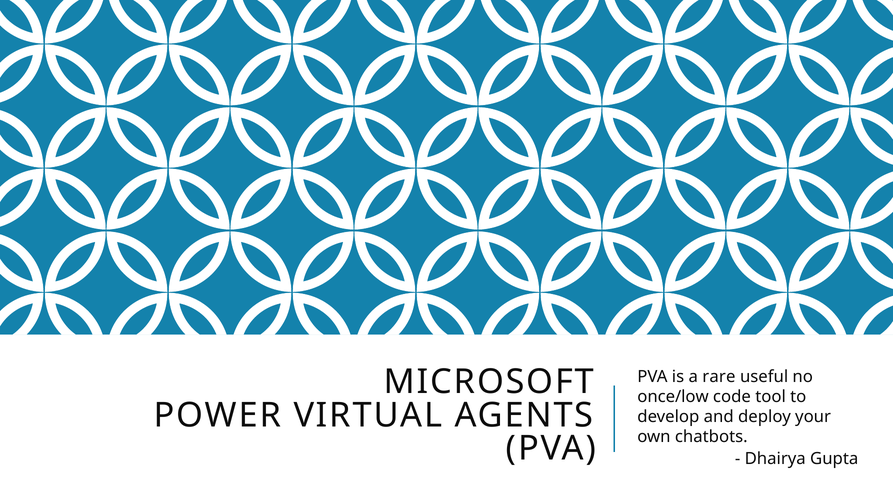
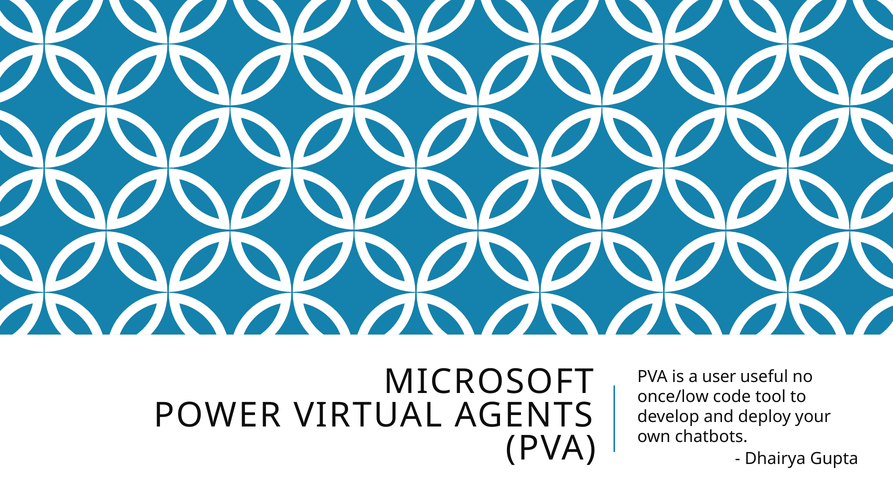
rare: rare -> user
